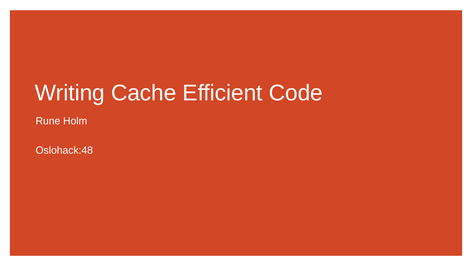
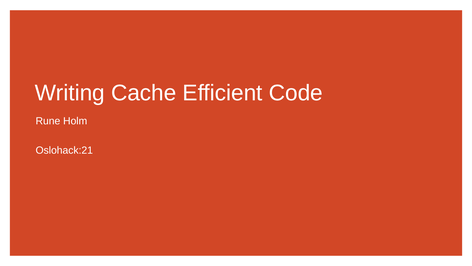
Oslohack:48: Oslohack:48 -> Oslohack:21
